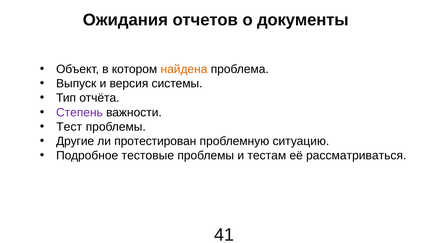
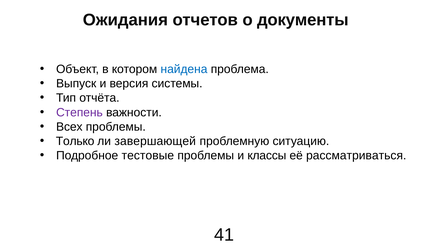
найдена colour: orange -> blue
Тест: Тест -> Всех
Другие: Другие -> Только
протестирован: протестирован -> завершающей
тестам: тестам -> классы
